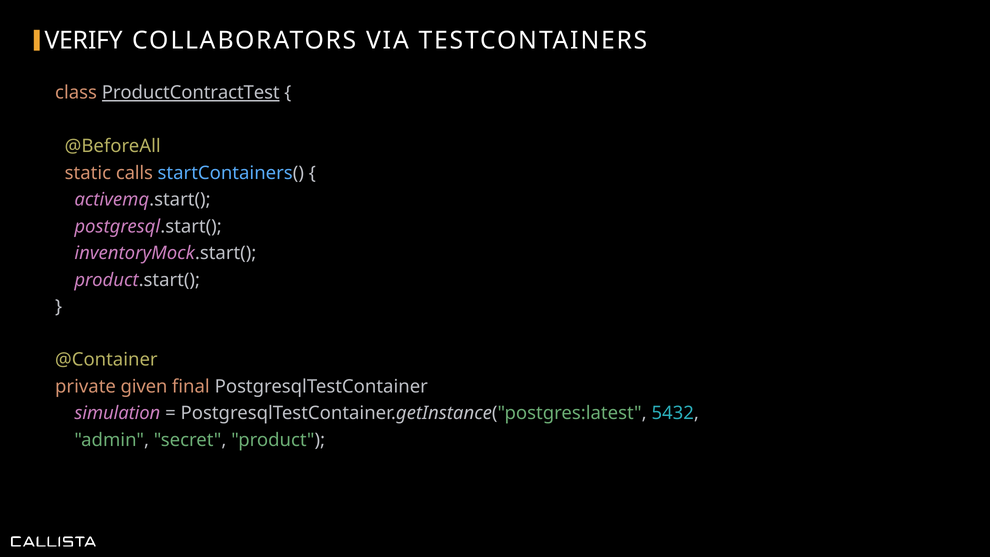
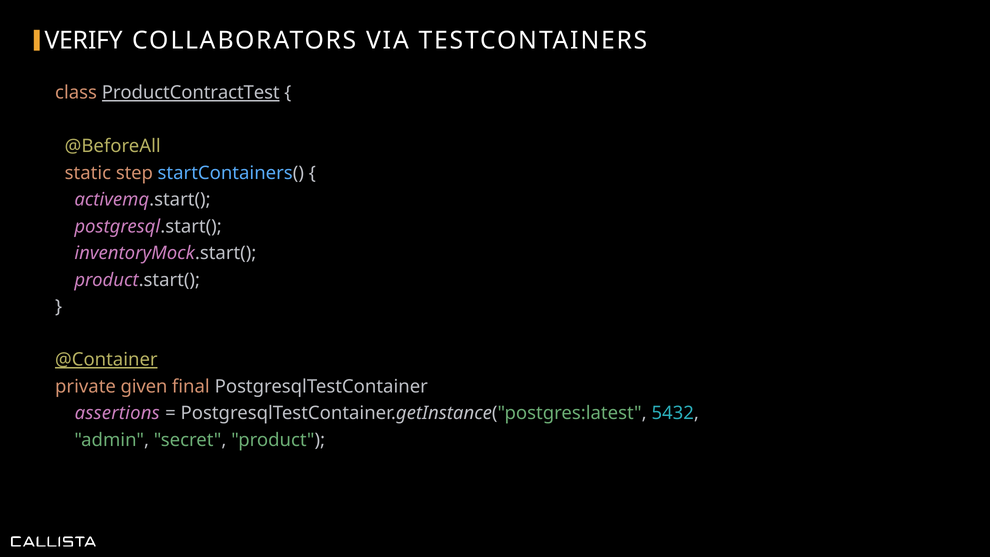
calls: calls -> step
@Container underline: none -> present
simulation: simulation -> assertions
